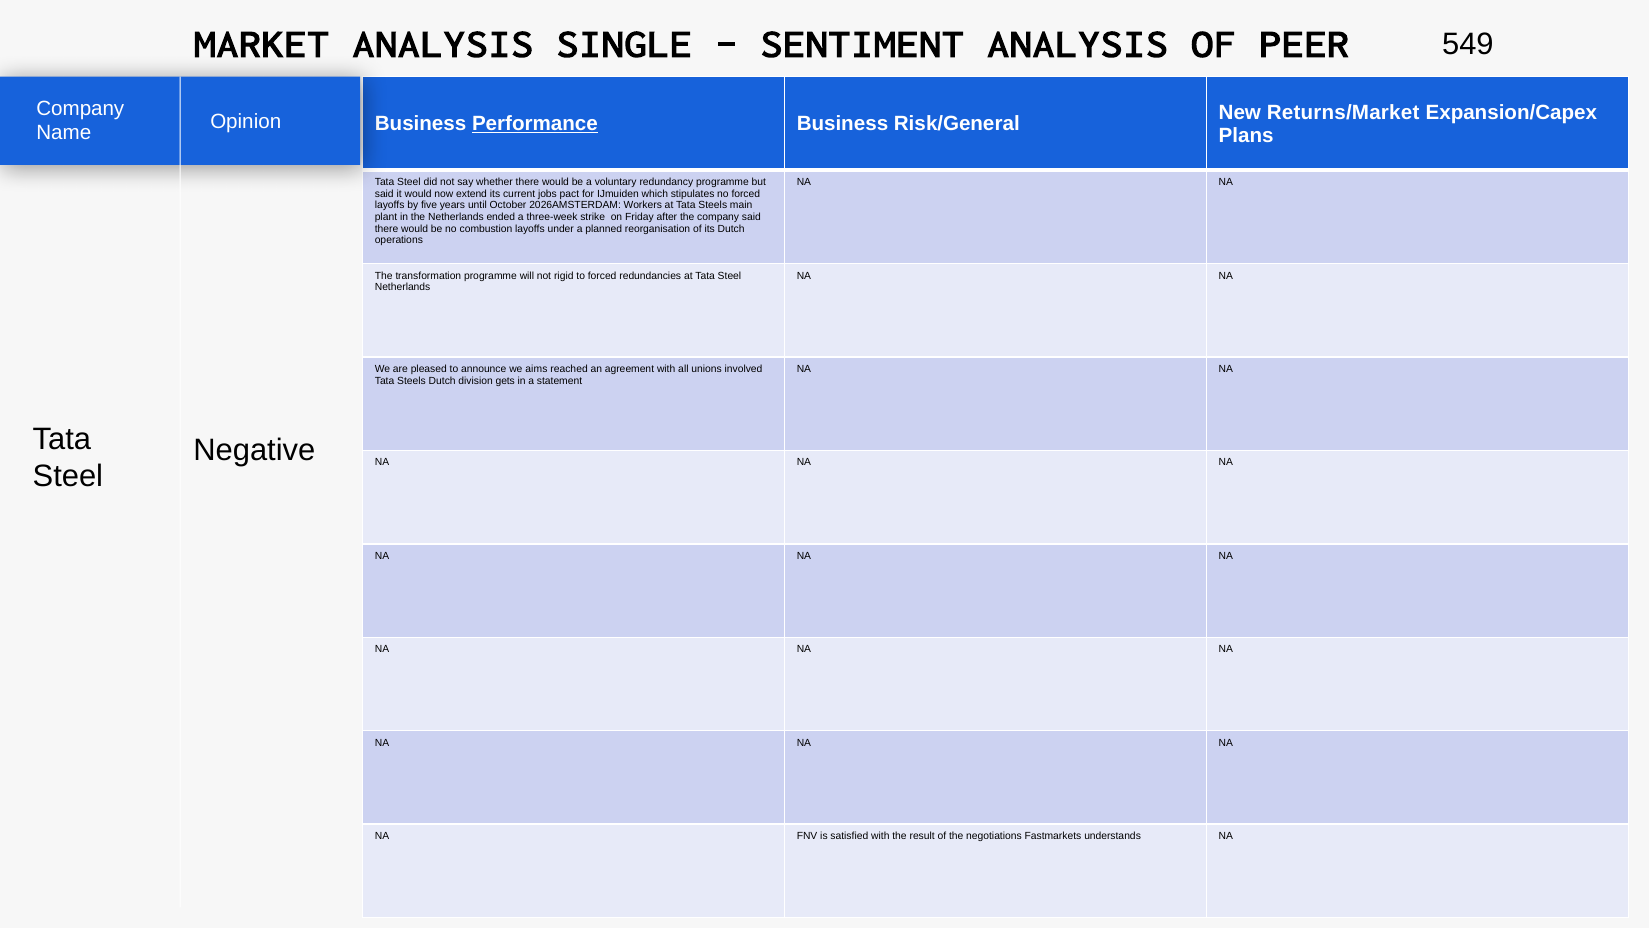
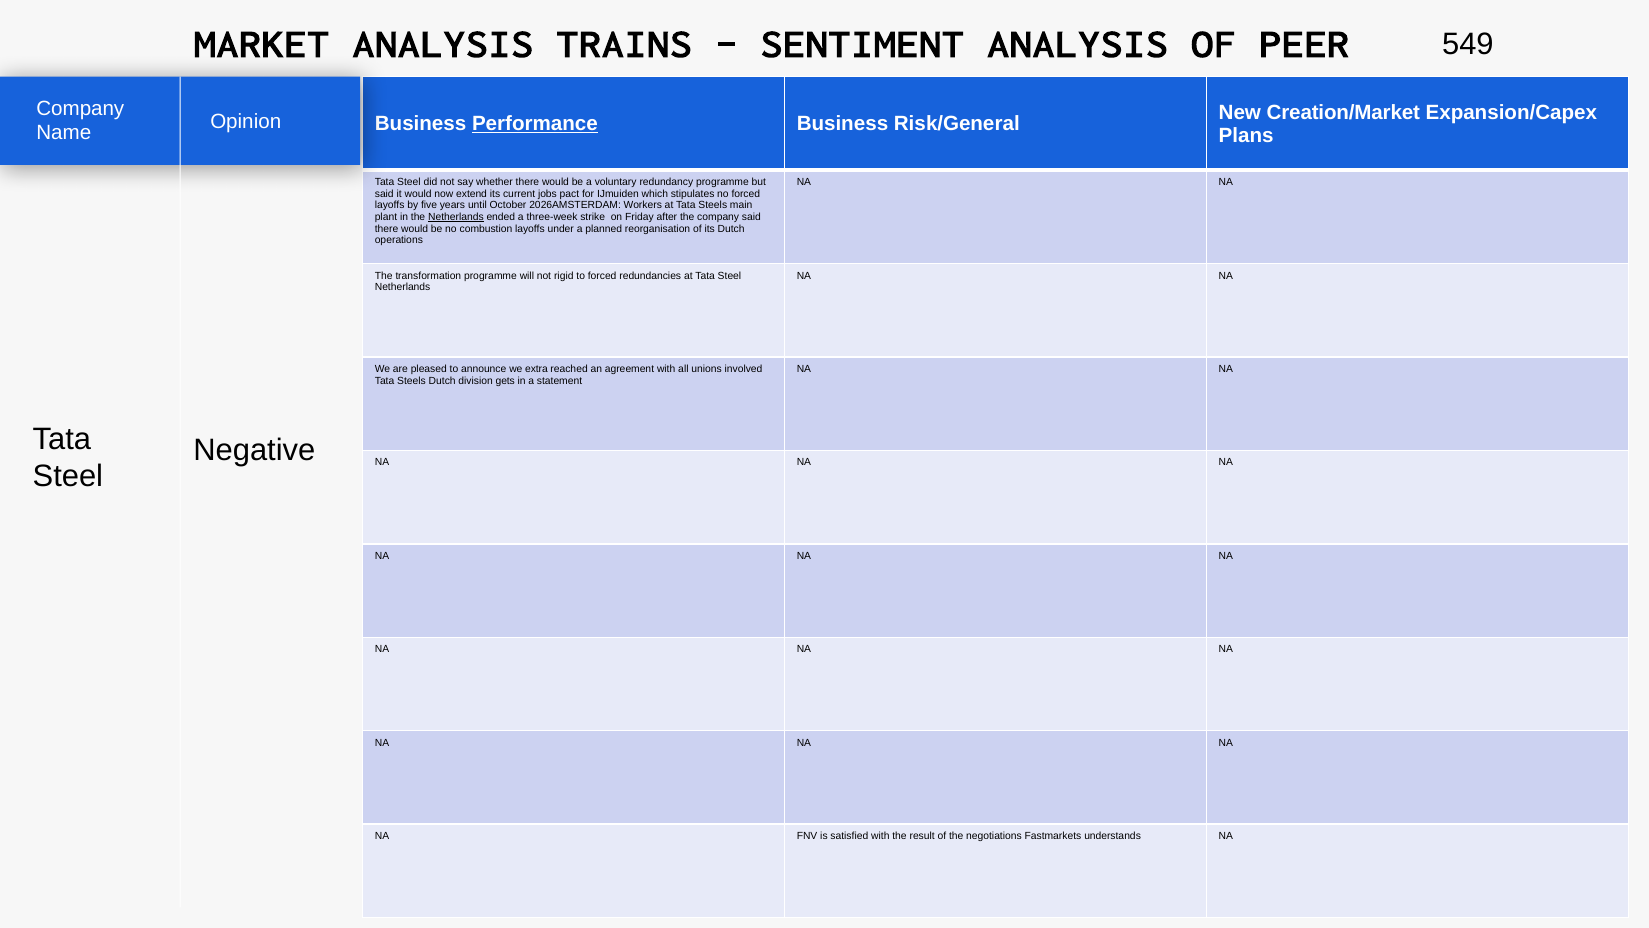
SINGLE: SINGLE -> TRAINS
Returns/Market: Returns/Market -> Creation/Market
Netherlands at (456, 217) underline: none -> present
aims: aims -> extra
